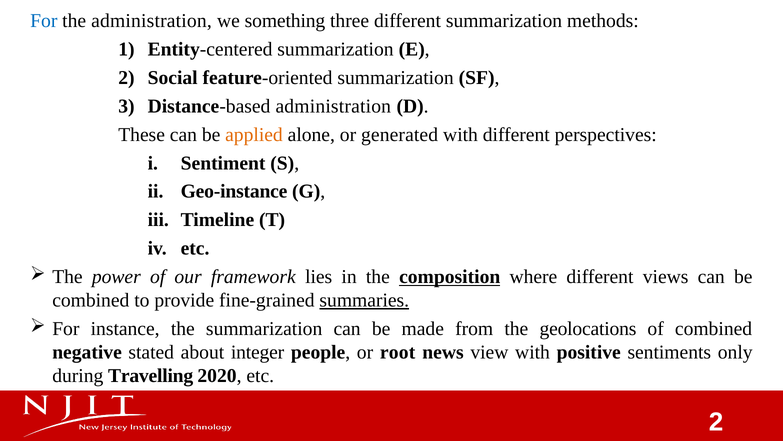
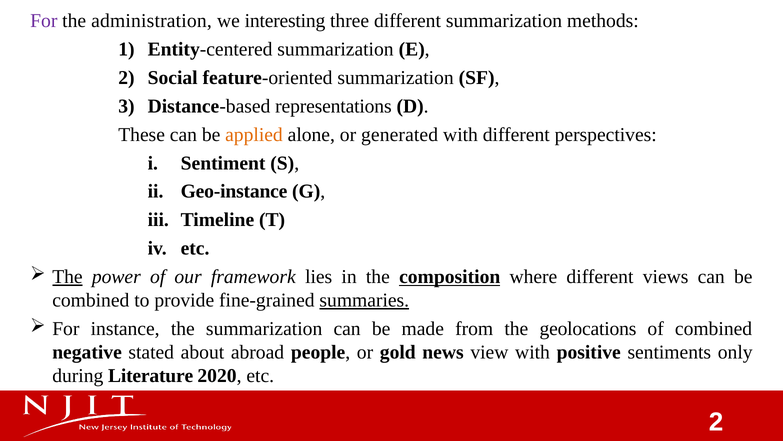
For at (44, 21) colour: blue -> purple
something: something -> interesting
Distance-based administration: administration -> representations
The at (67, 276) underline: none -> present
integer: integer -> abroad
root: root -> gold
Travelling: Travelling -> Literature
